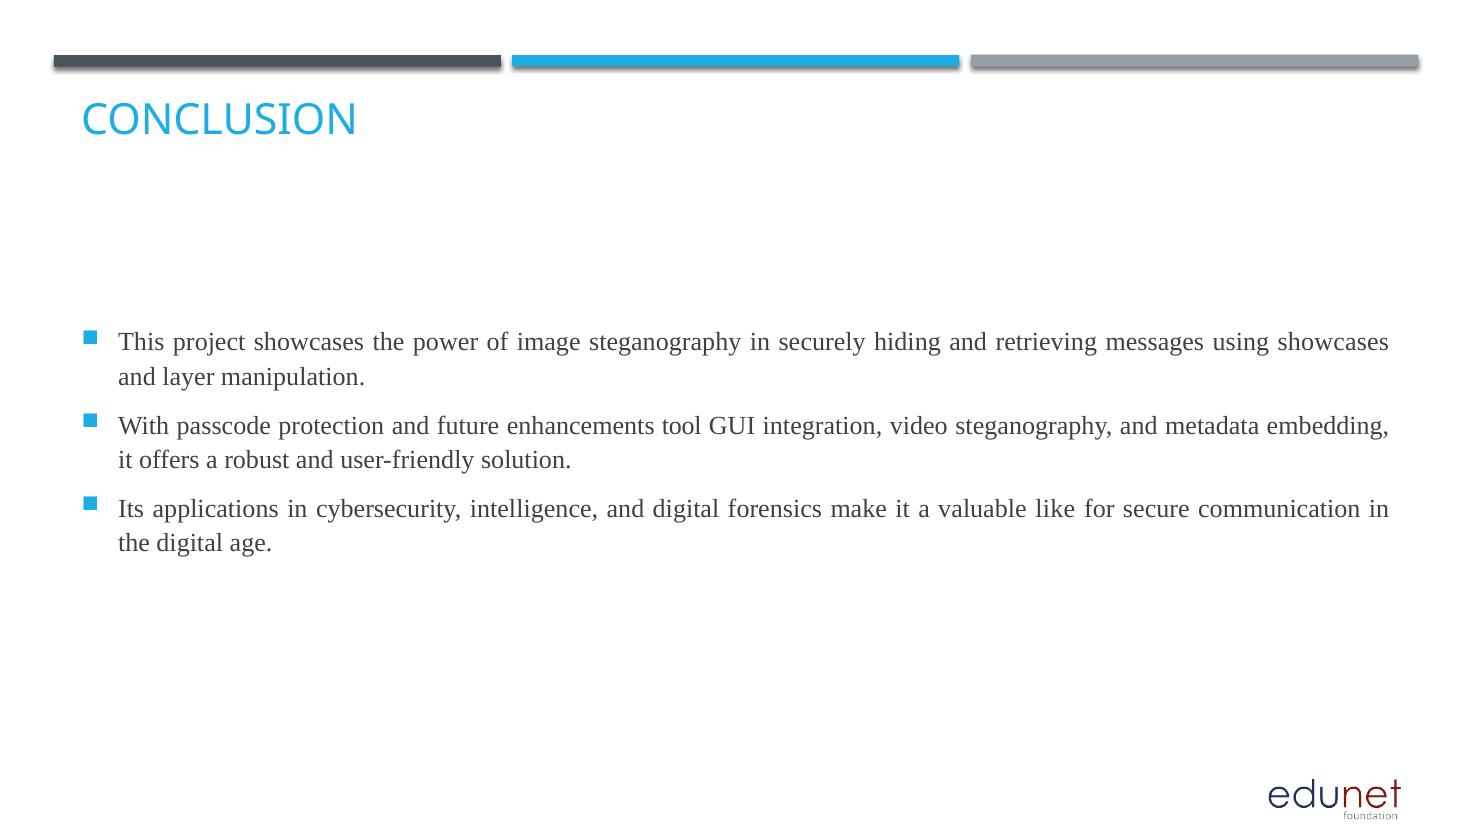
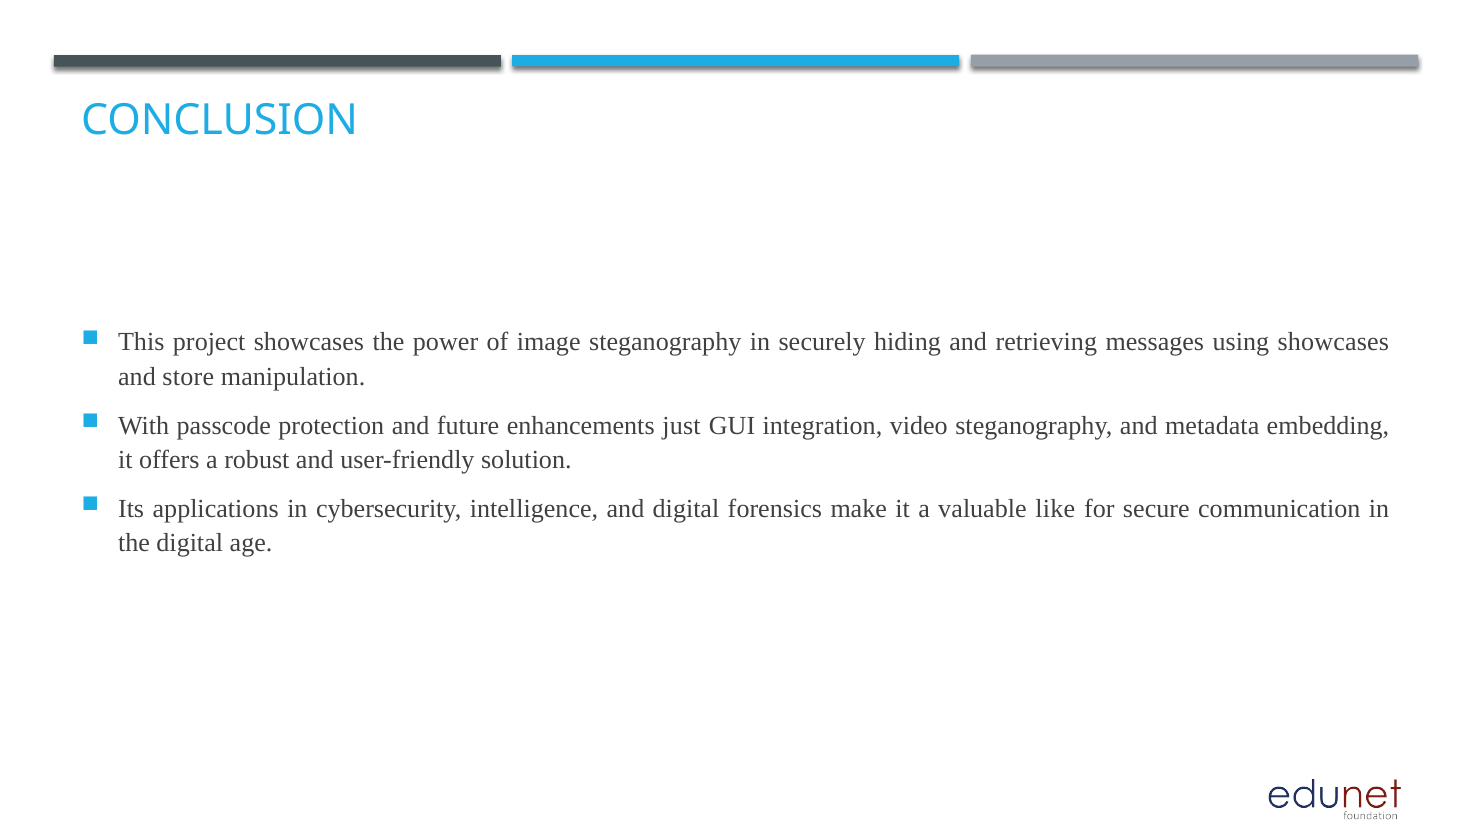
layer: layer -> store
tool: tool -> just
